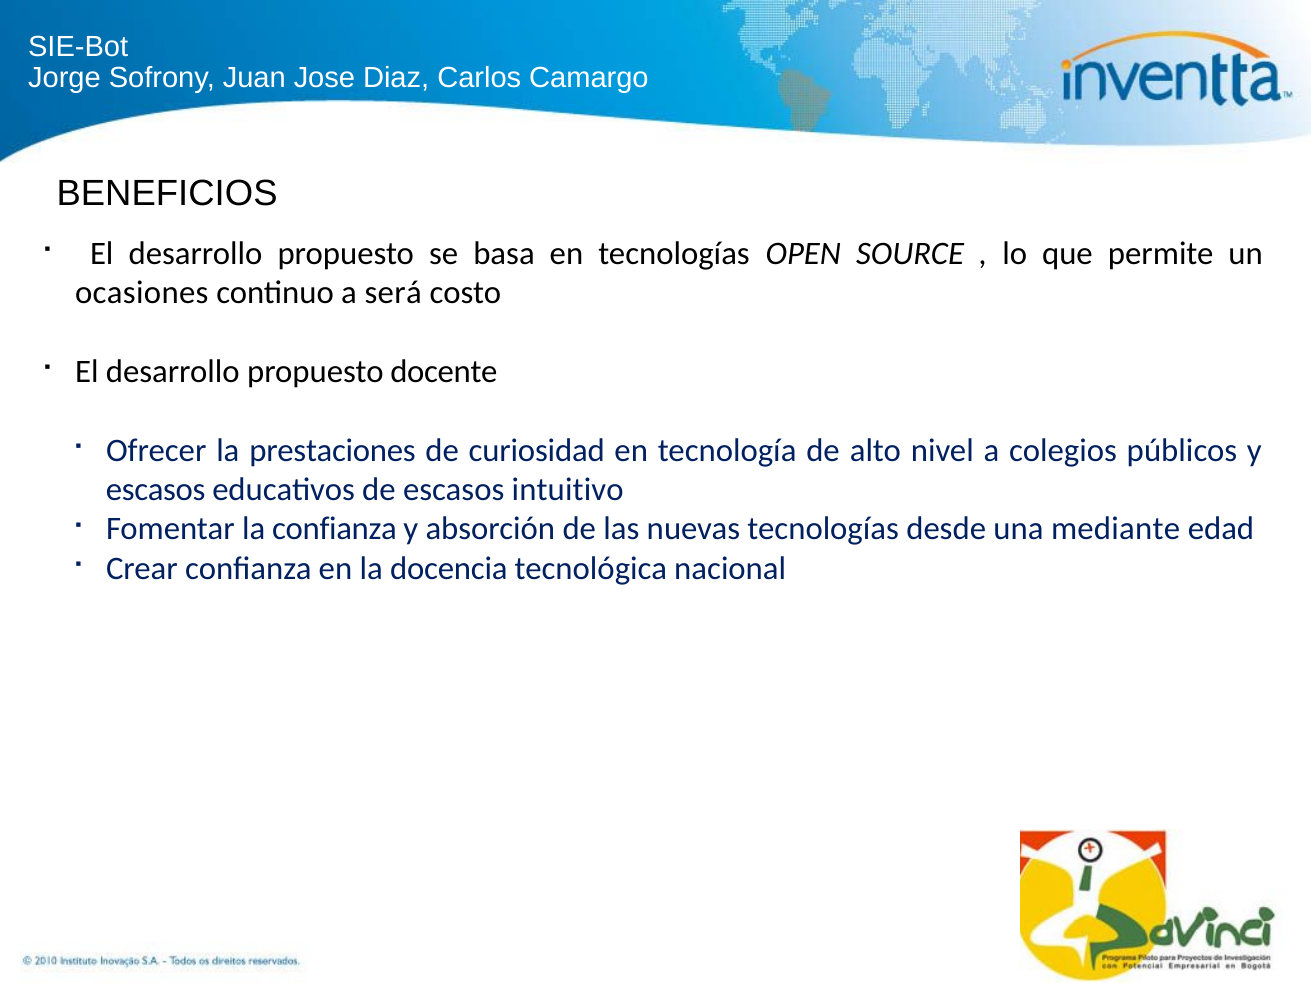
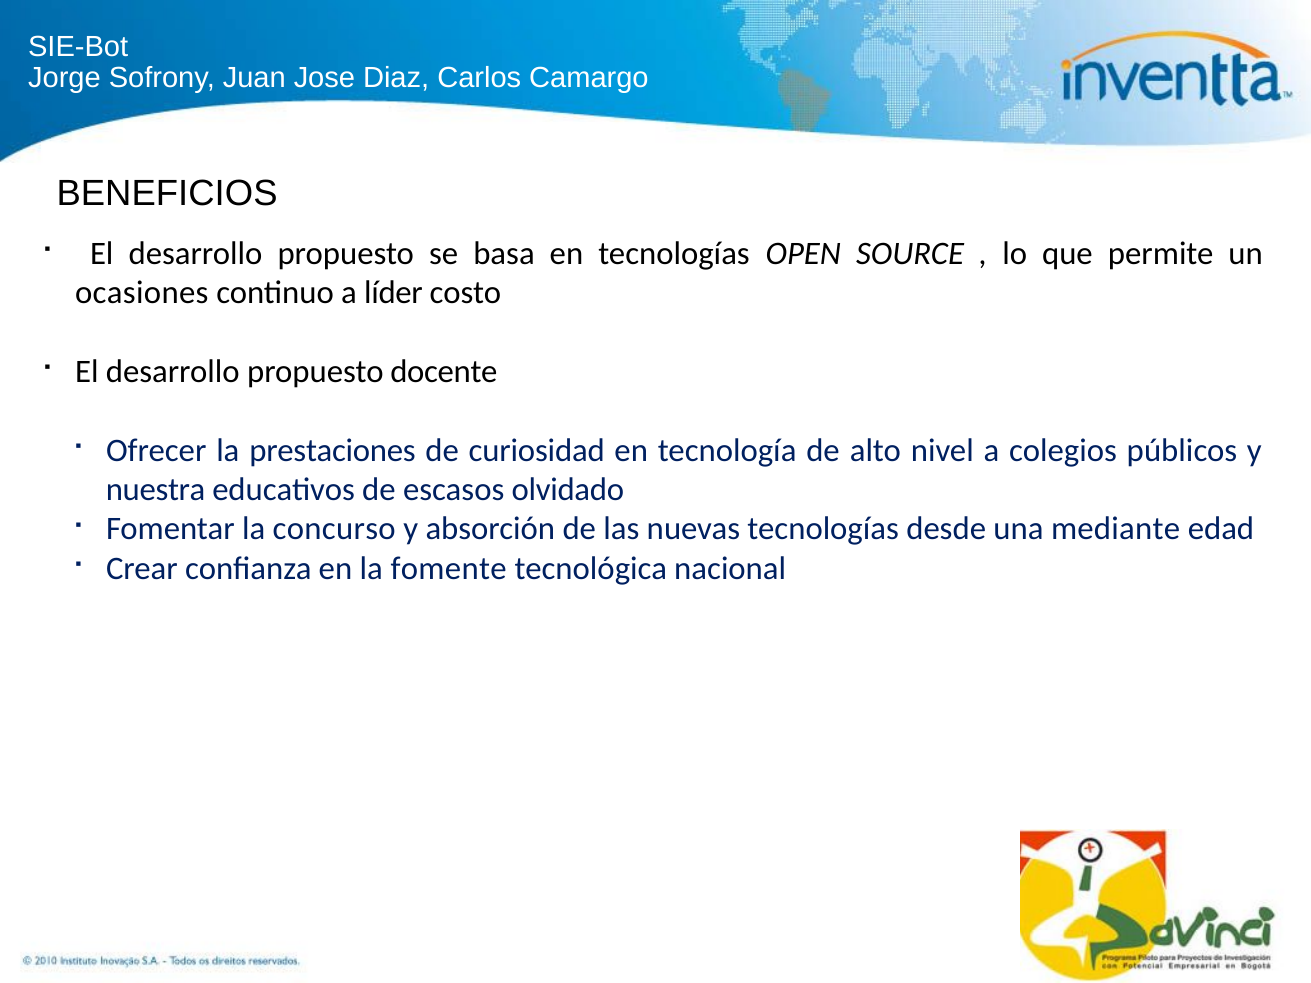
será: será -> líder
escasos at (156, 490): escasos -> nuestra
intuitivo: intuitivo -> olvidado
la confianza: confianza -> concurso
docencia: docencia -> fomente
